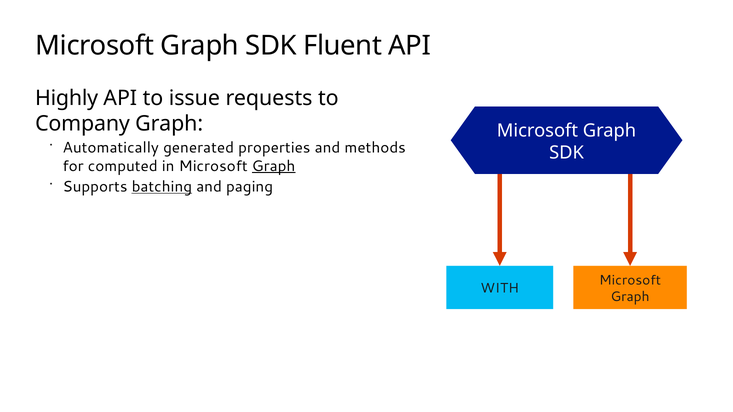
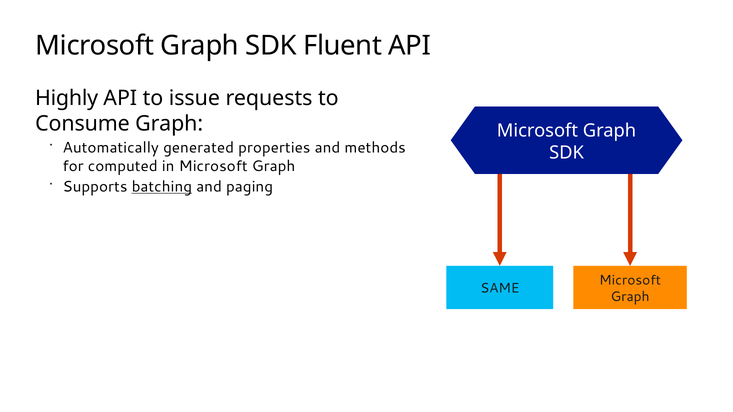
Company: Company -> Consume
Graph at (274, 166) underline: present -> none
WITH: WITH -> SAME
